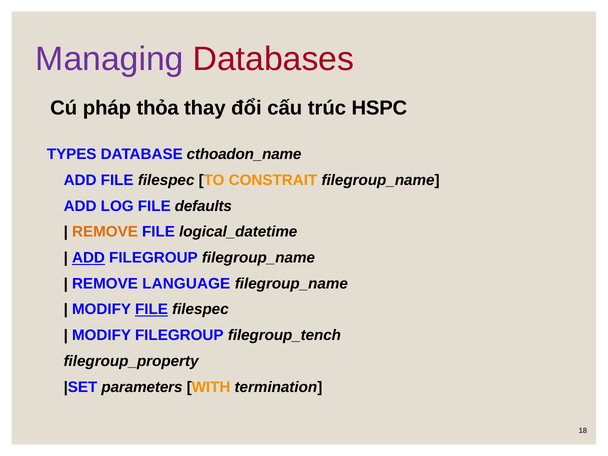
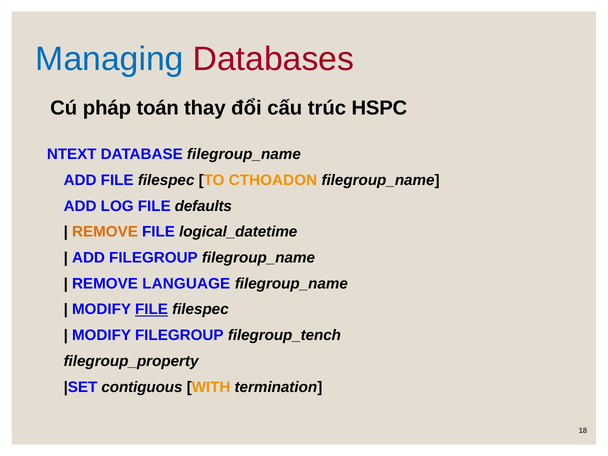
Managing colour: purple -> blue
thỏa: thỏa -> toán
TYPES: TYPES -> NTEXT
DATABASE cthoadon_name: cthoadon_name -> filegroup_name
CONSTRAIT: CONSTRAIT -> CTHOADON
ADD at (88, 258) underline: present -> none
parameters: parameters -> contiguous
